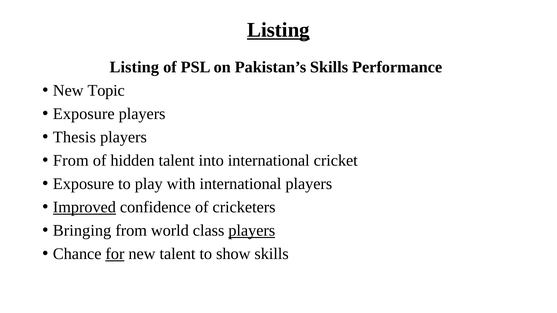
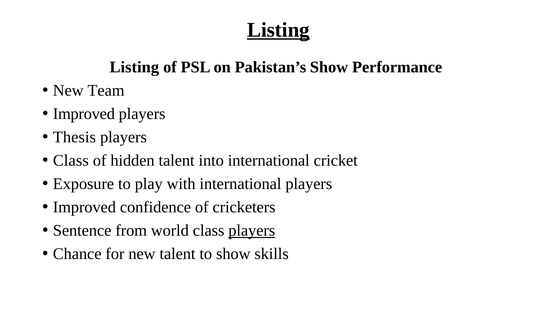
Pakistan’s Skills: Skills -> Show
Topic: Topic -> Team
Exposure at (84, 114): Exposure -> Improved
From at (71, 161): From -> Class
Improved at (84, 207) underline: present -> none
Bringing: Bringing -> Sentence
for underline: present -> none
